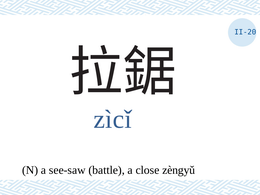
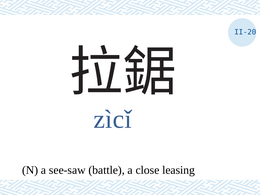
zèngyǔ: zèngyǔ -> leasing
